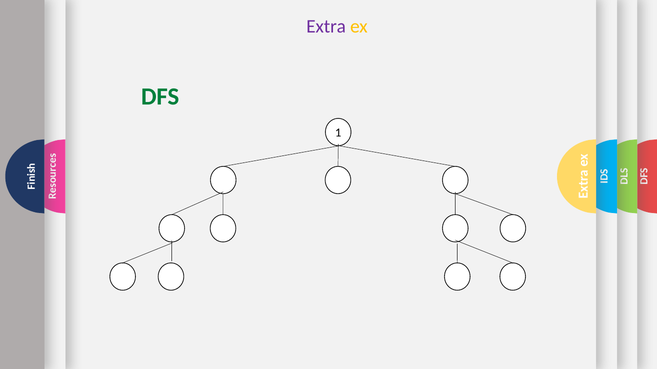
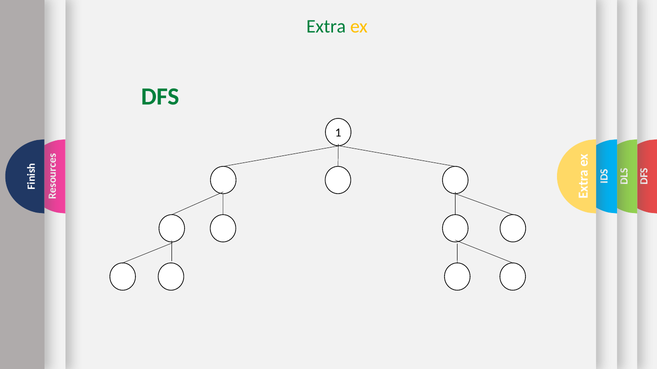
Extra colour: purple -> green
